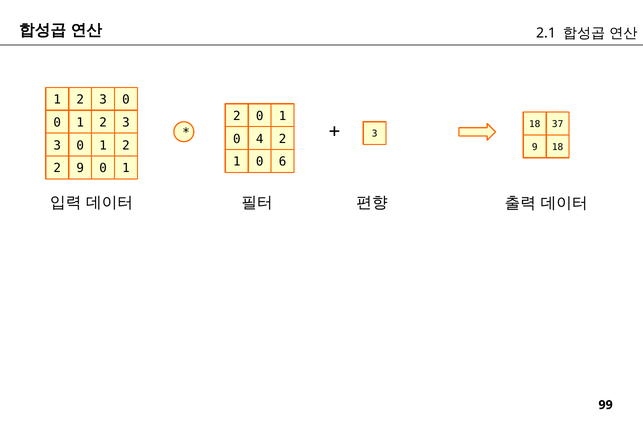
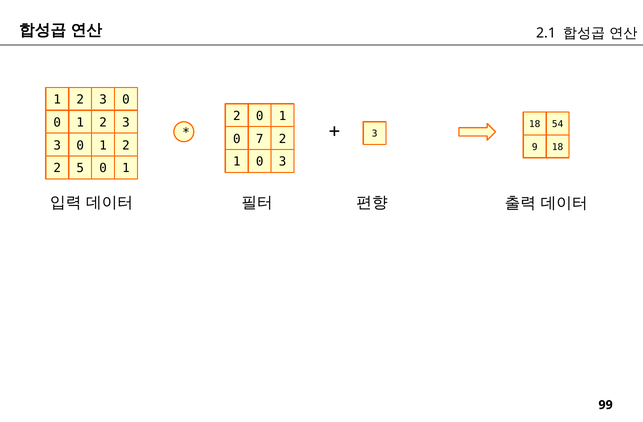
37: 37 -> 54
4: 4 -> 7
0 6: 6 -> 3
2 9: 9 -> 5
